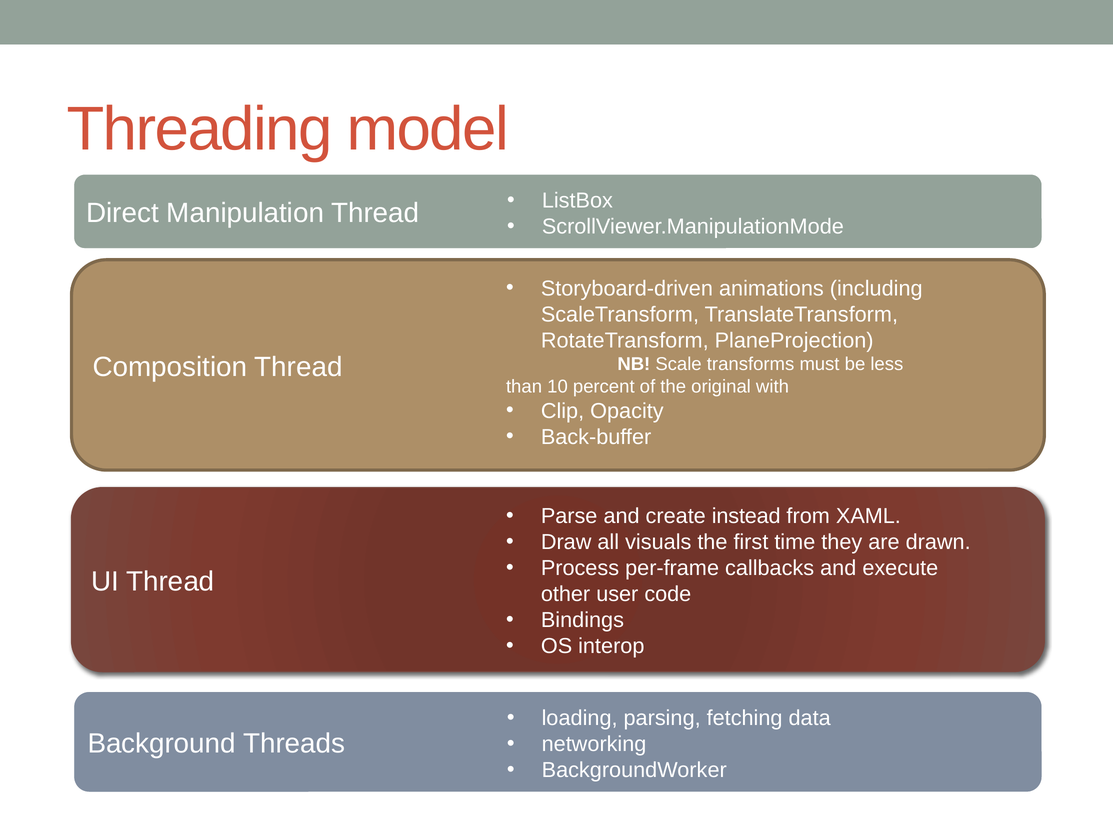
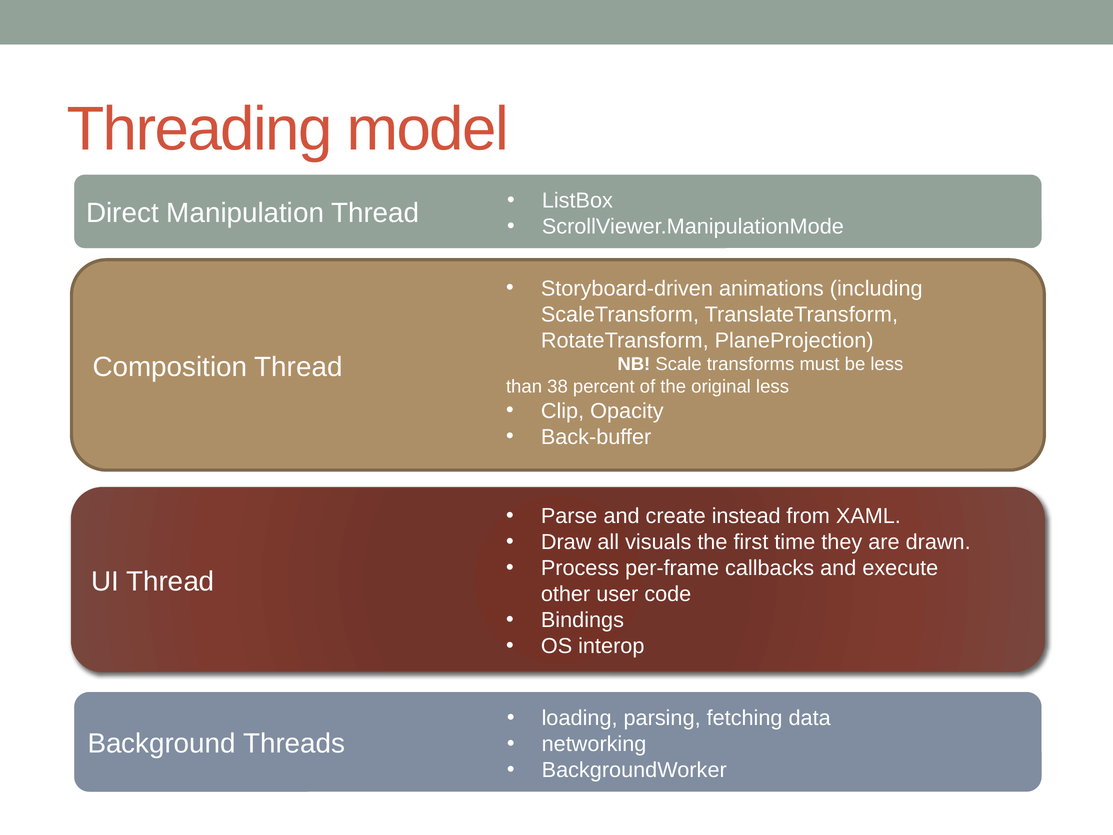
10: 10 -> 38
original with: with -> less
